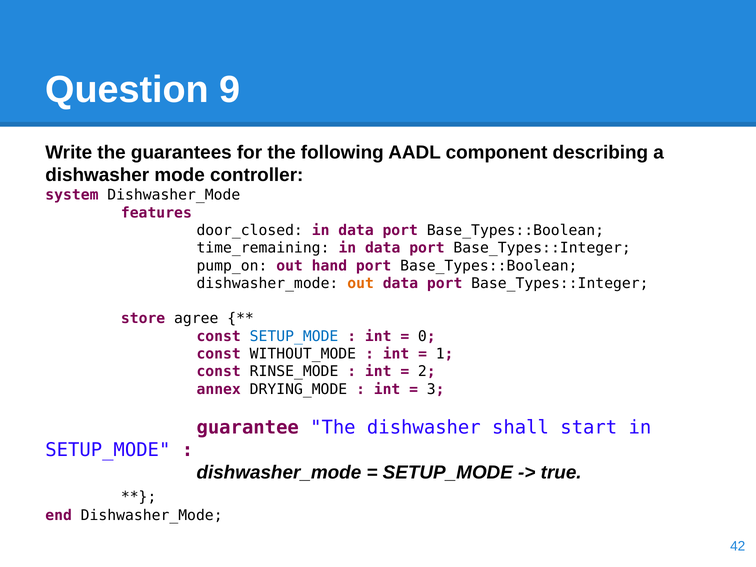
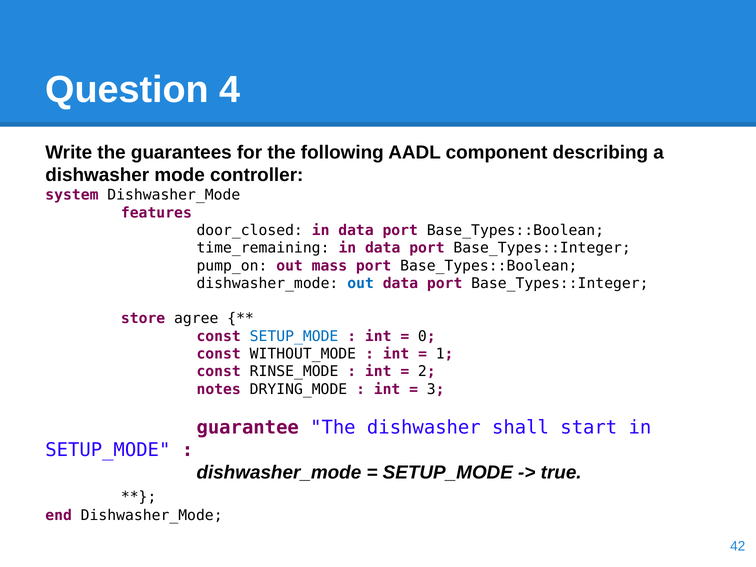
9: 9 -> 4
hand: hand -> mass
out at (361, 283) colour: orange -> blue
annex: annex -> notes
